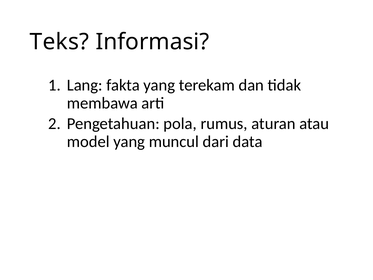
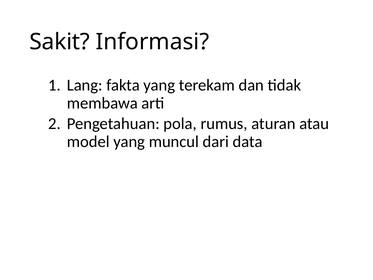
Teks: Teks -> Sakit
